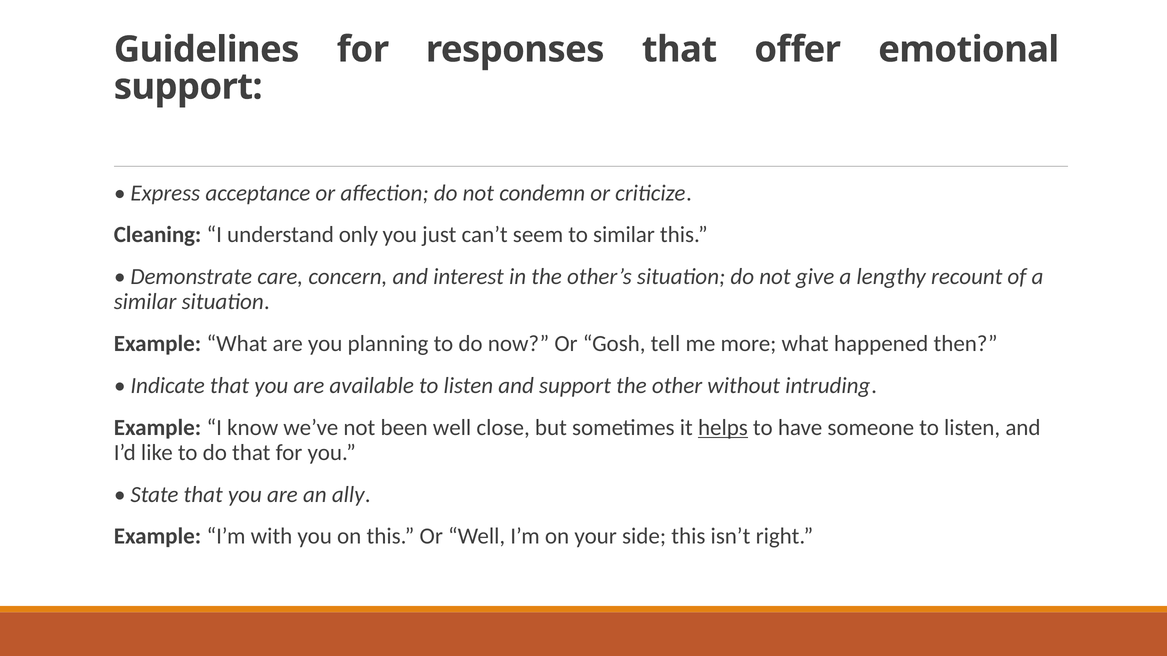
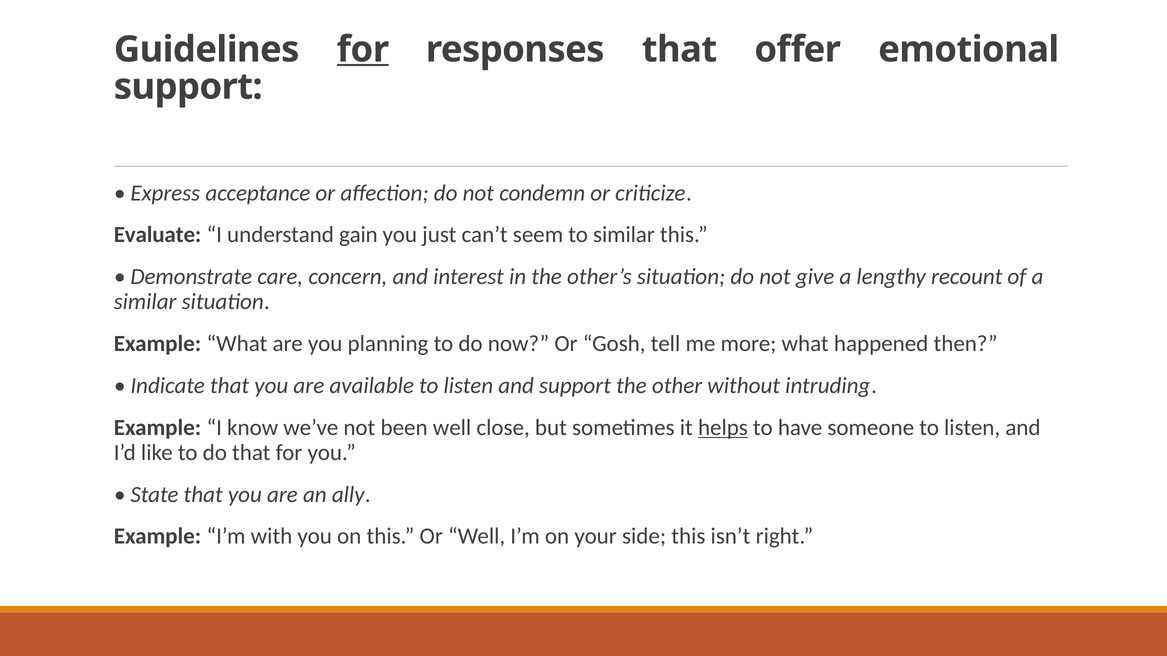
for at (363, 50) underline: none -> present
Cleaning: Cleaning -> Evaluate
only: only -> gain
